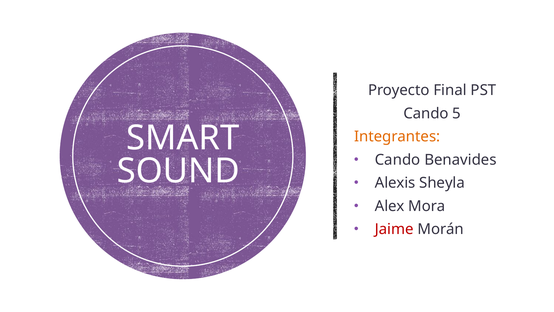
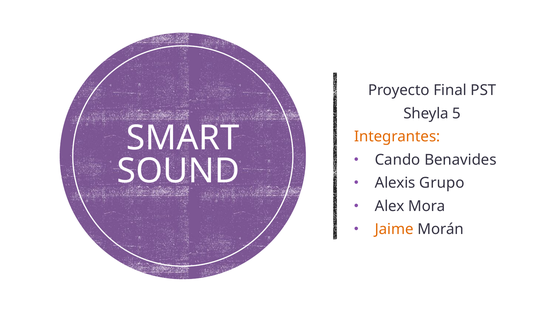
Cando at (426, 113): Cando -> Sheyla
Sheyla: Sheyla -> Grupo
Jaime colour: red -> orange
